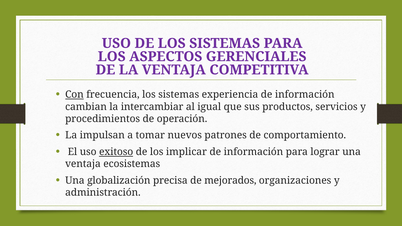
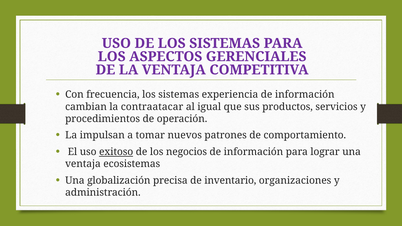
Con underline: present -> none
intercambiar: intercambiar -> contraatacar
implicar: implicar -> negocios
mejorados: mejorados -> inventario
